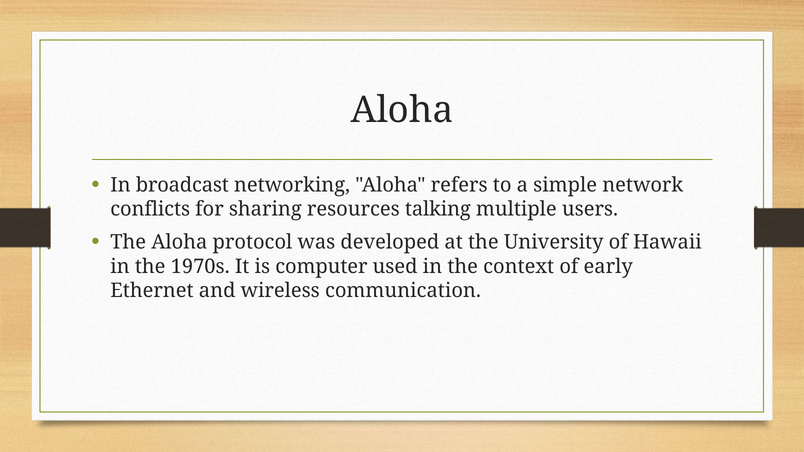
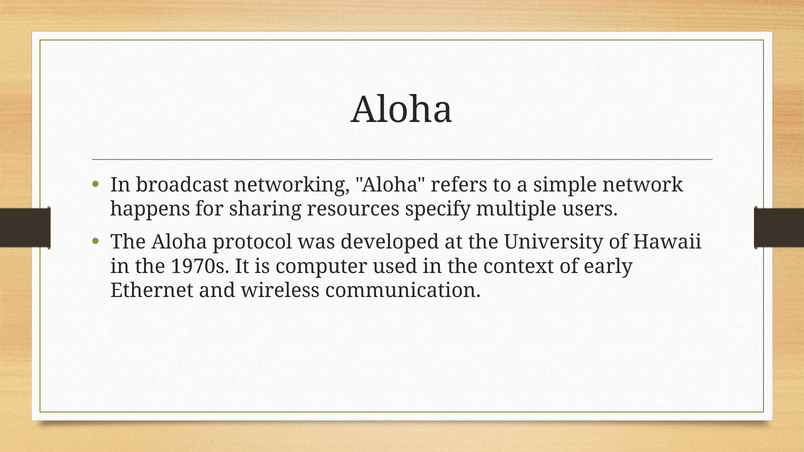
conflicts: conflicts -> happens
talking: talking -> specify
